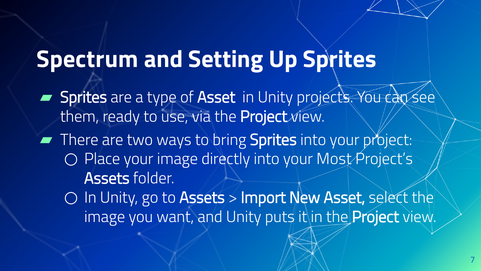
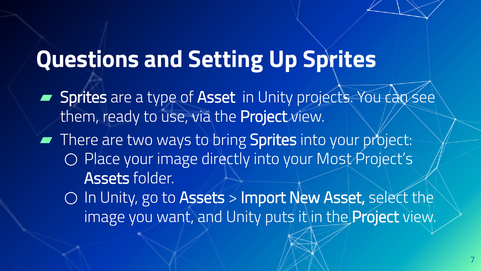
Spectrum: Spectrum -> Questions
